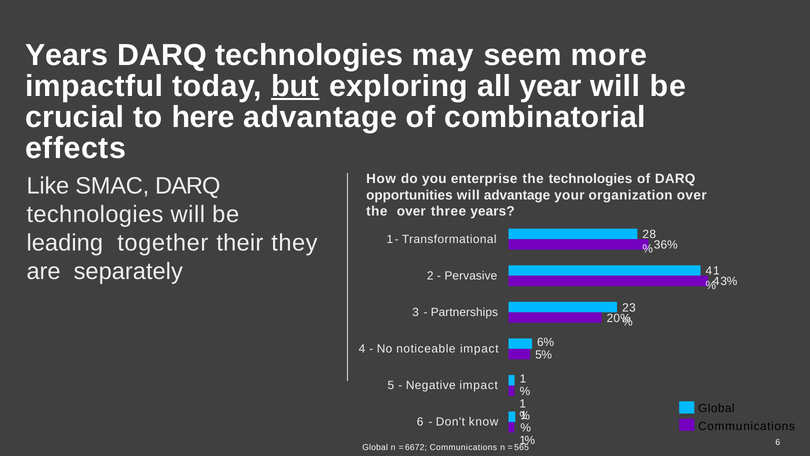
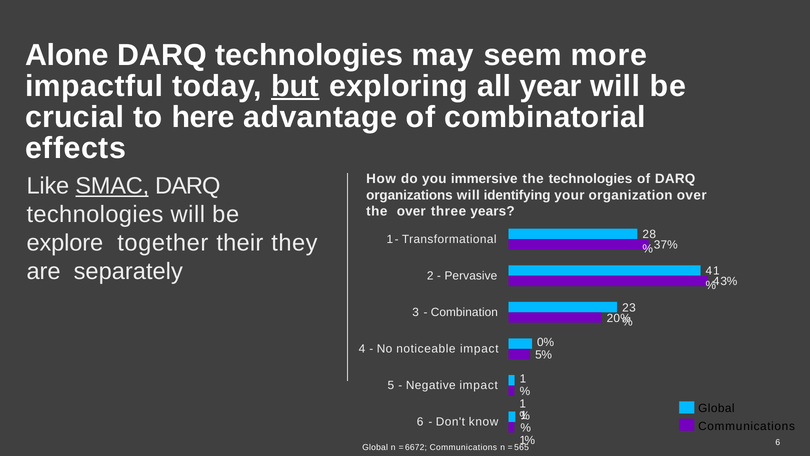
Years at (67, 55): Years -> Alone
enterprise: enterprise -> immersive
SMAC underline: none -> present
opportunities: opportunities -> organizations
will advantage: advantage -> identifying
leading: leading -> explore
36%: 36% -> 37%
Partnerships: Partnerships -> Combination
6%: 6% -> 0%
